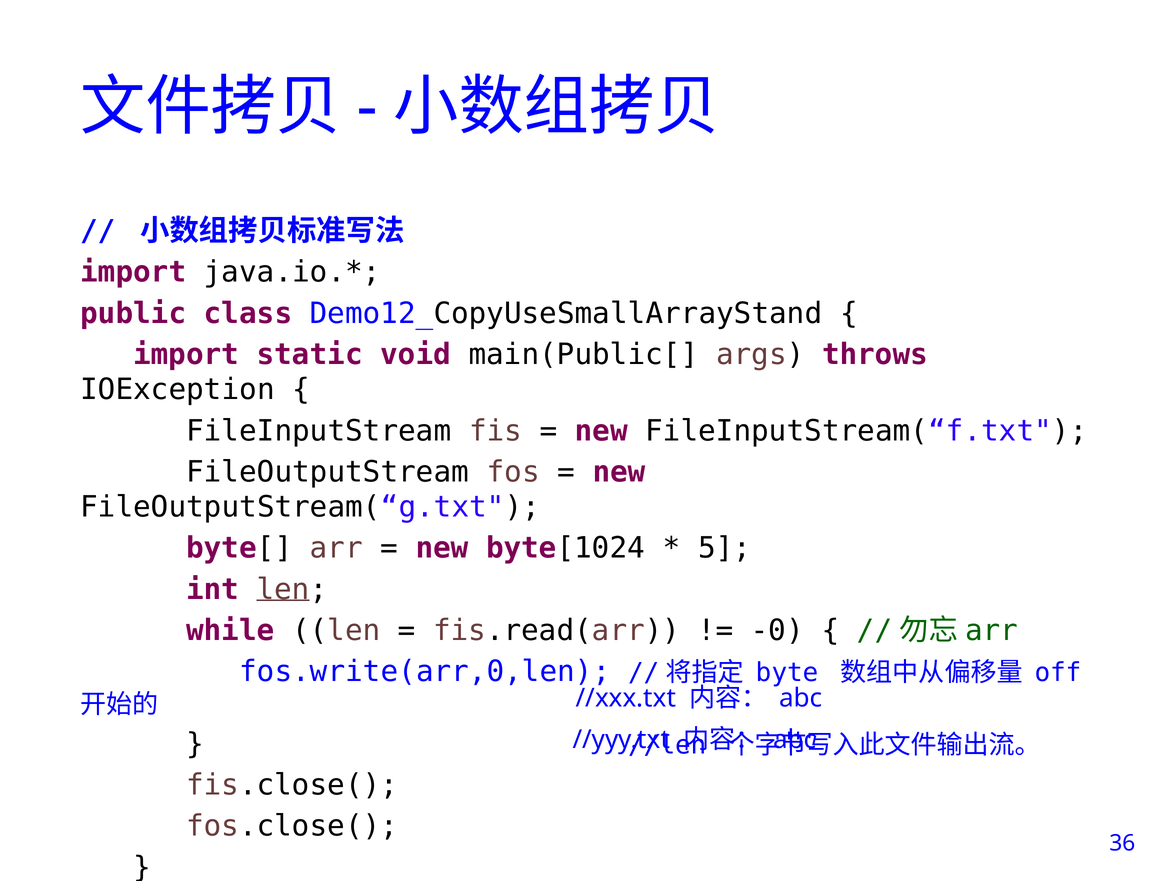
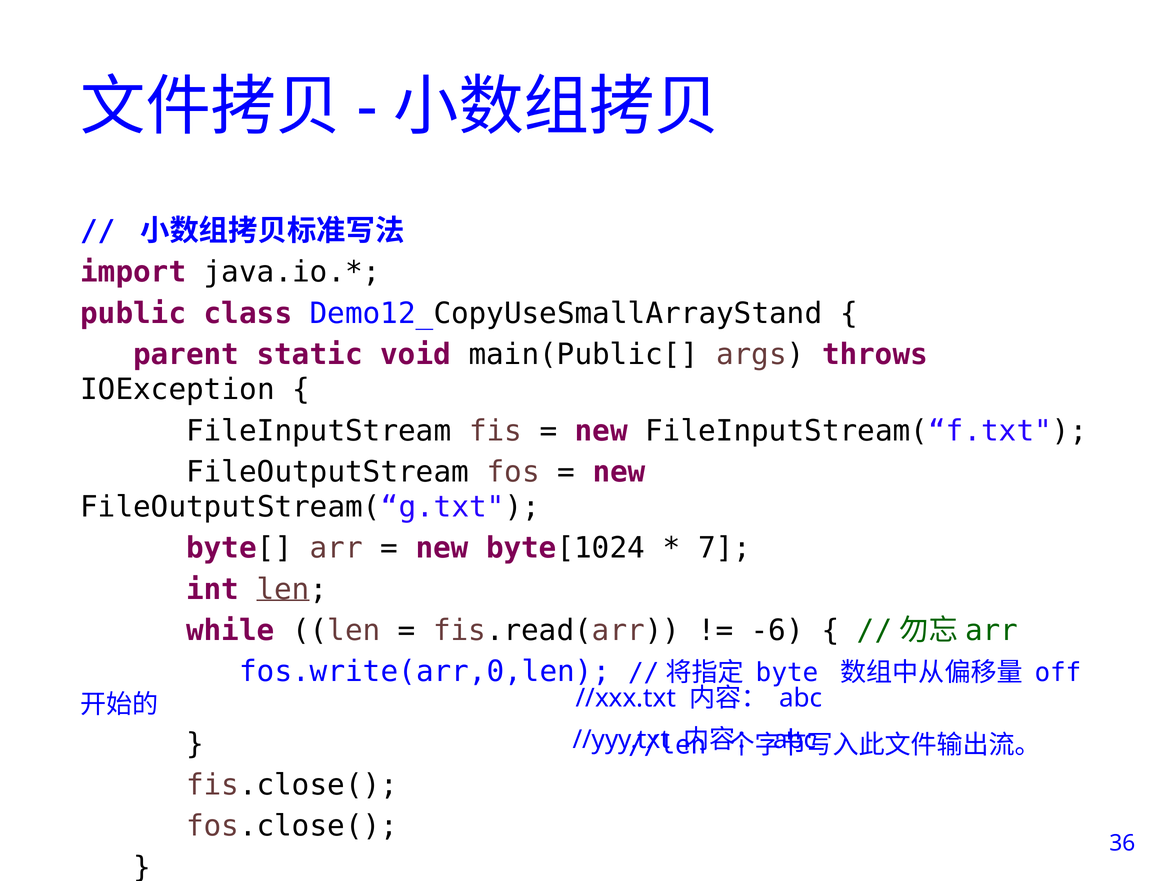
import at (186, 355): import -> parent
5: 5 -> 7
-0: -0 -> -6
